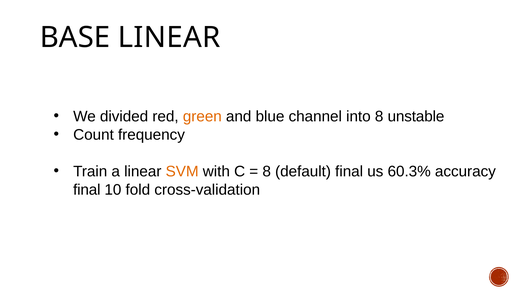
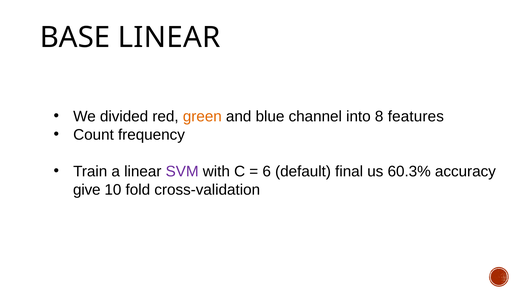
unstable: unstable -> features
SVM colour: orange -> purple
8 at (267, 171): 8 -> 6
final at (87, 190): final -> give
